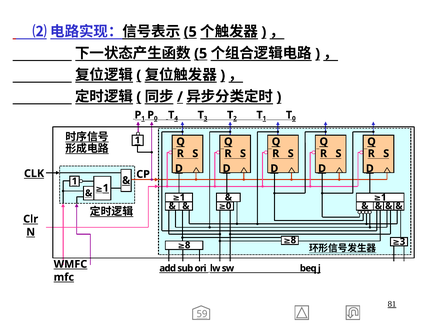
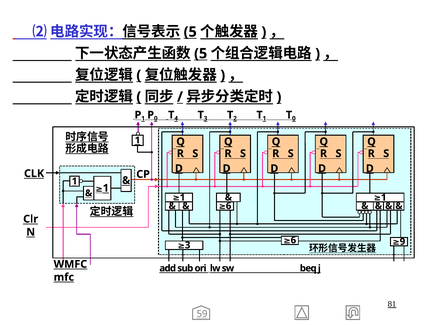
0 at (229, 206): 0 -> 6
8 at (293, 240): 8 -> 6
3 at (402, 241): 3 -> 9
8 at (188, 245): 8 -> 3
